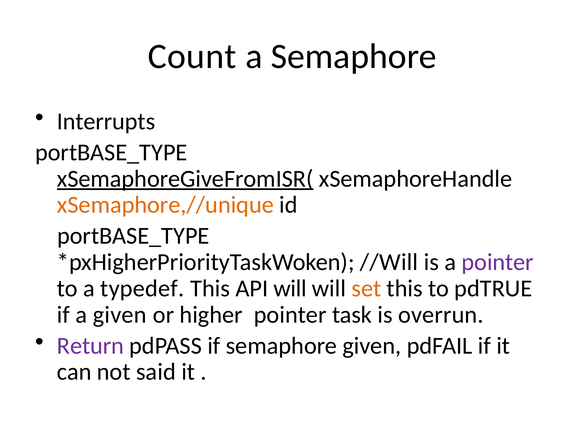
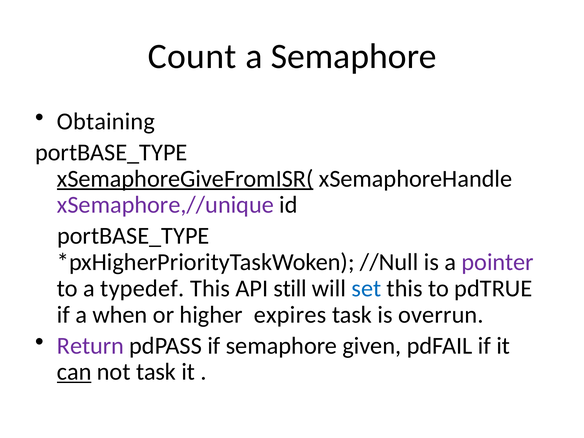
Interrupts: Interrupts -> Obtaining
xSemaphore,//unique colour: orange -> purple
//Will: //Will -> //Null
API will: will -> still
set colour: orange -> blue
a given: given -> when
higher pointer: pointer -> expires
can underline: none -> present
not said: said -> task
